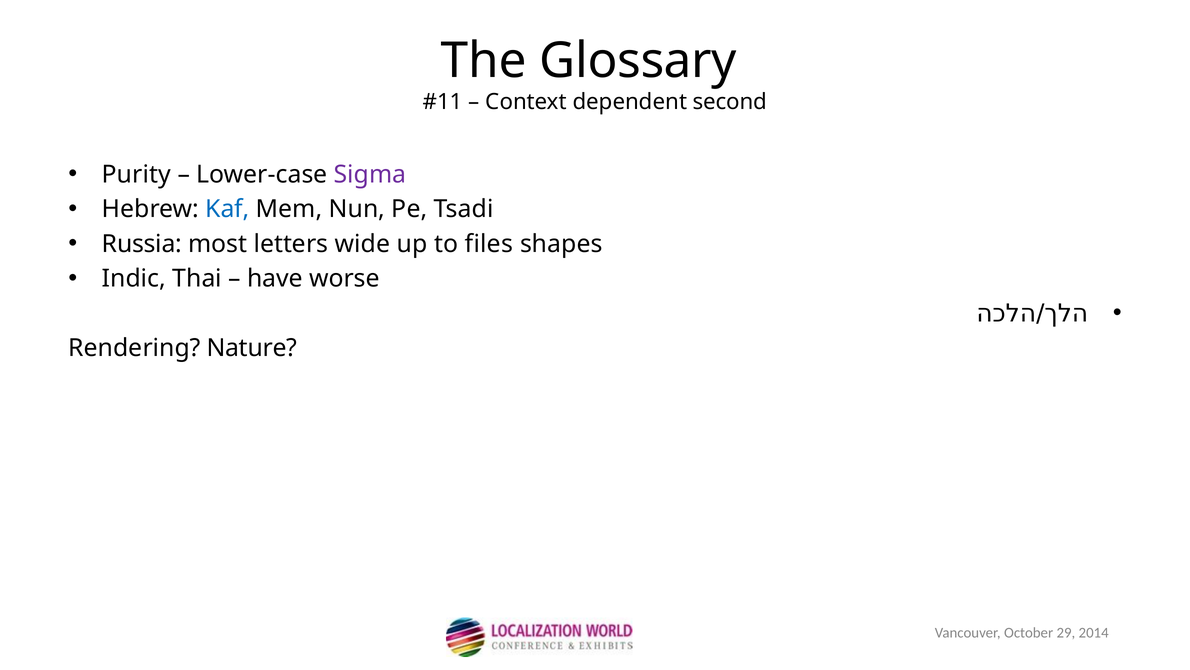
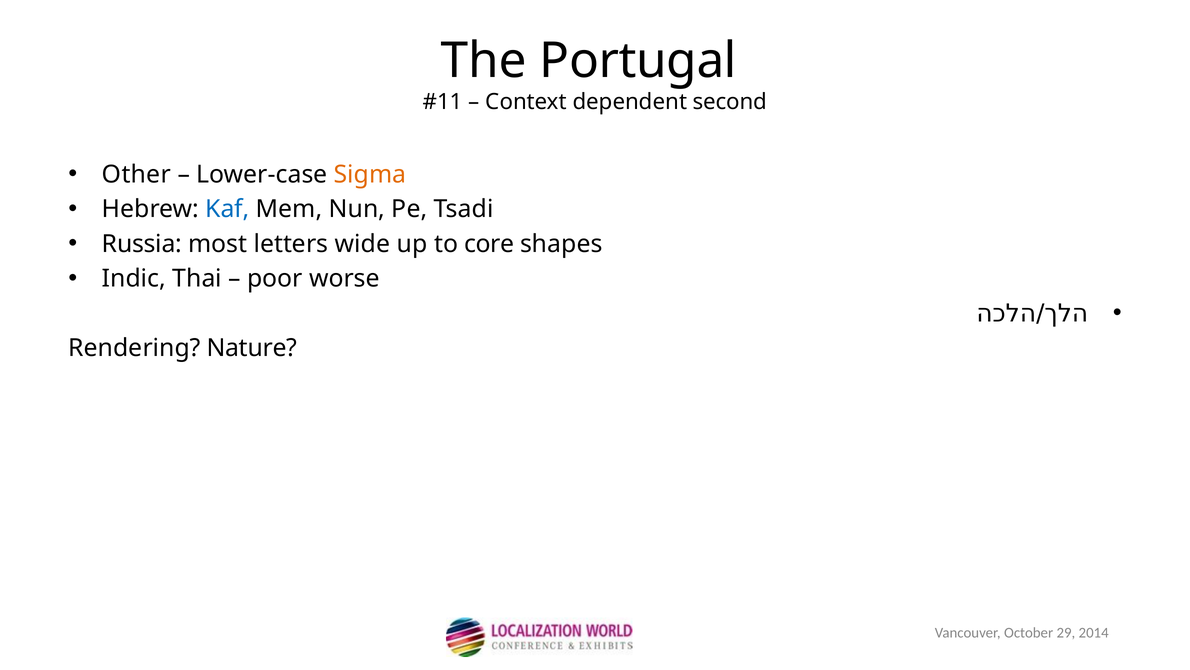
Glossary: Glossary -> Portugal
Purity: Purity -> Other
Sigma colour: purple -> orange
files: files -> core
have: have -> poor
